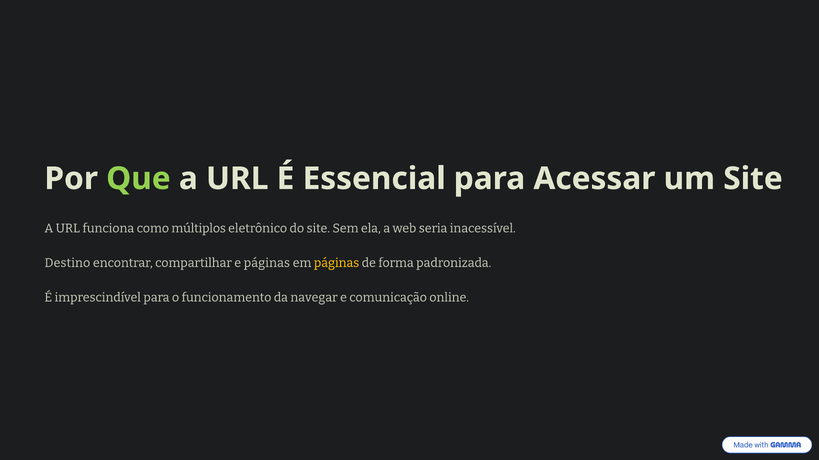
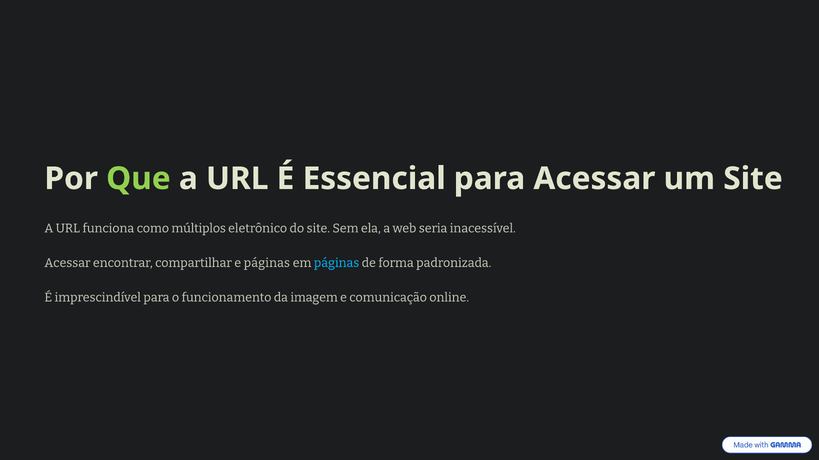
Destino at (67, 263): Destino -> Acessar
páginas at (337, 263) colour: yellow -> light blue
navegar: navegar -> imagem
